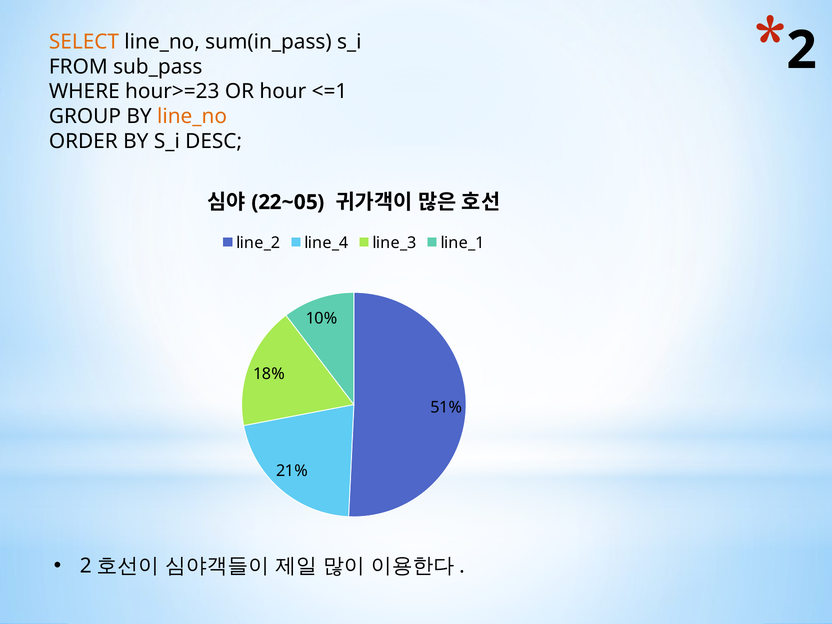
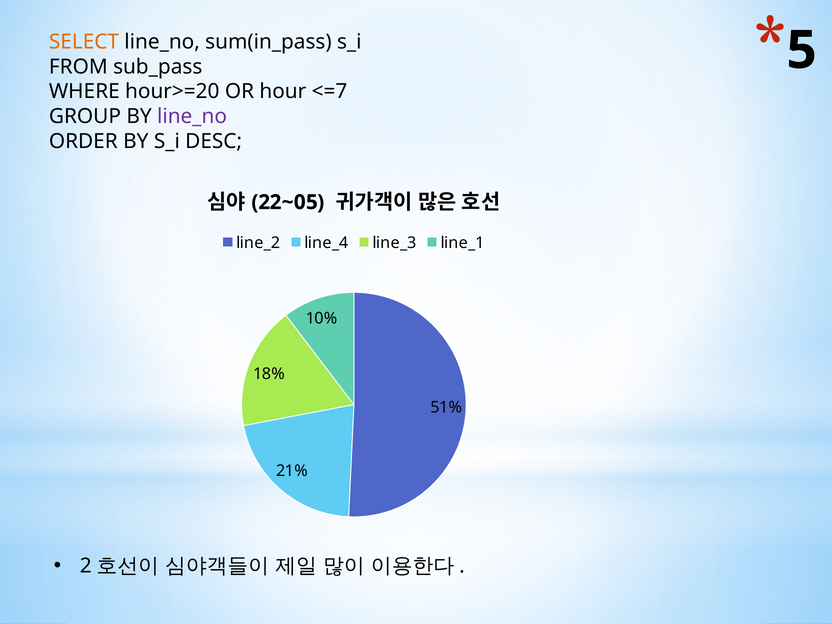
2: 2 -> 5
hour>=23: hour>=23 -> hour>=20
<=1: <=1 -> <=7
line_no at (192, 117) colour: orange -> purple
